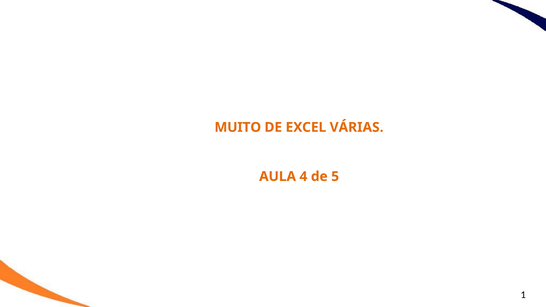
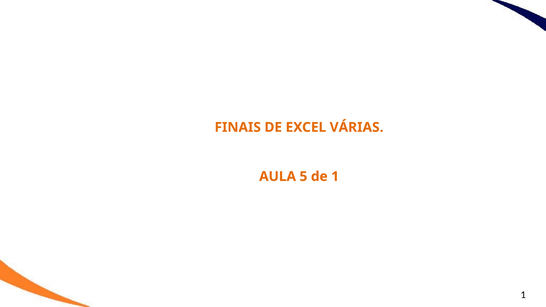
MUITO: MUITO -> FINAIS
4: 4 -> 5
de 5: 5 -> 1
